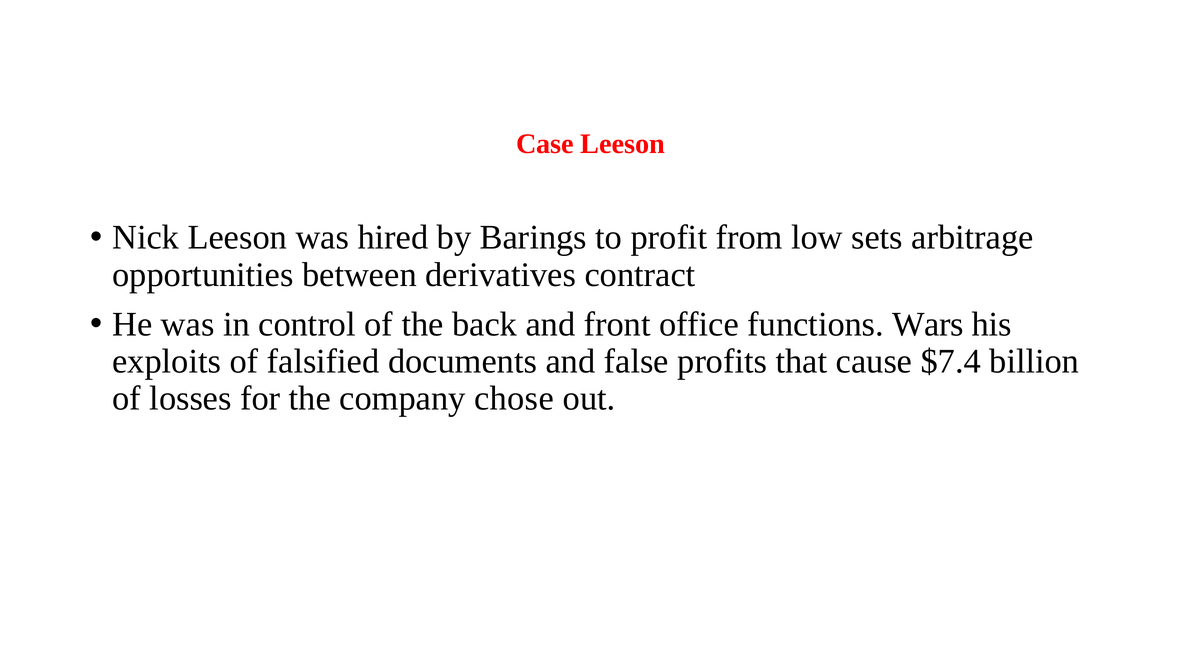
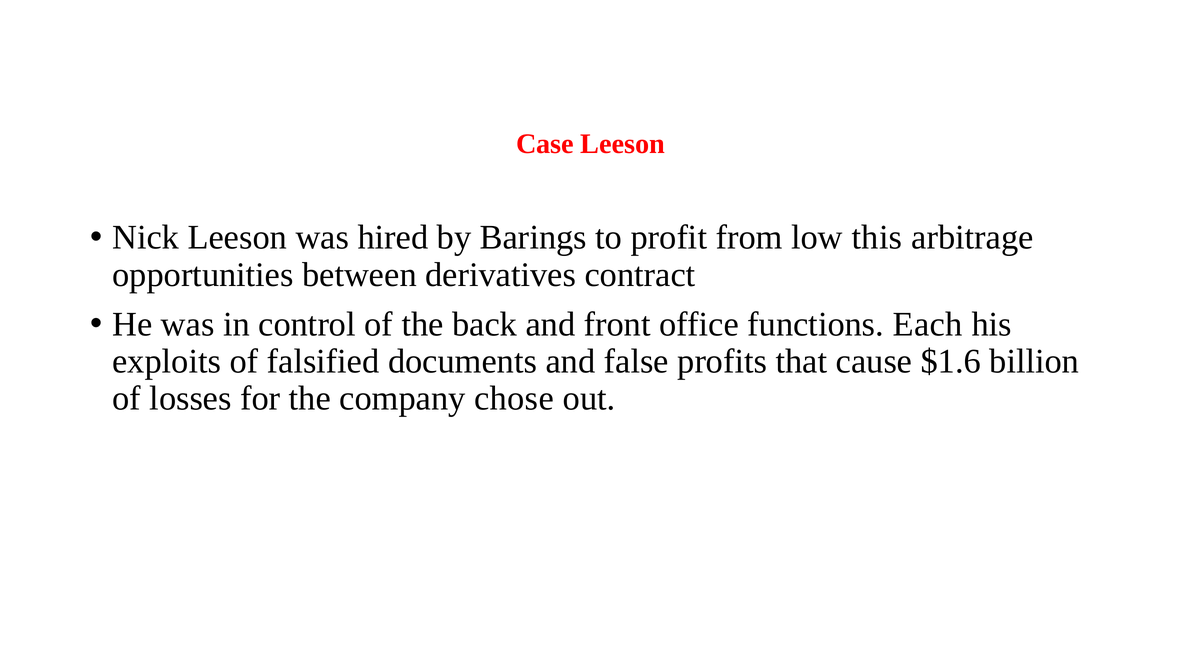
sets: sets -> this
Wars: Wars -> Each
$7.4: $7.4 -> $1.6
